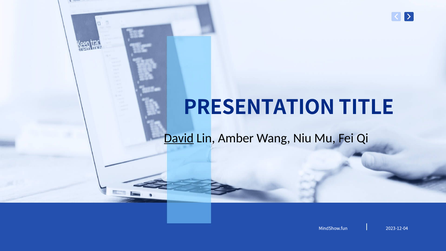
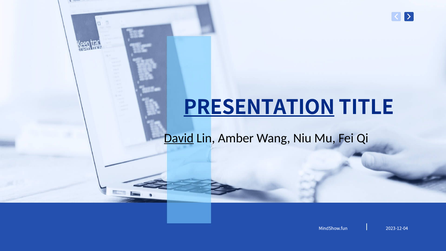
PRESENTATION underline: none -> present
